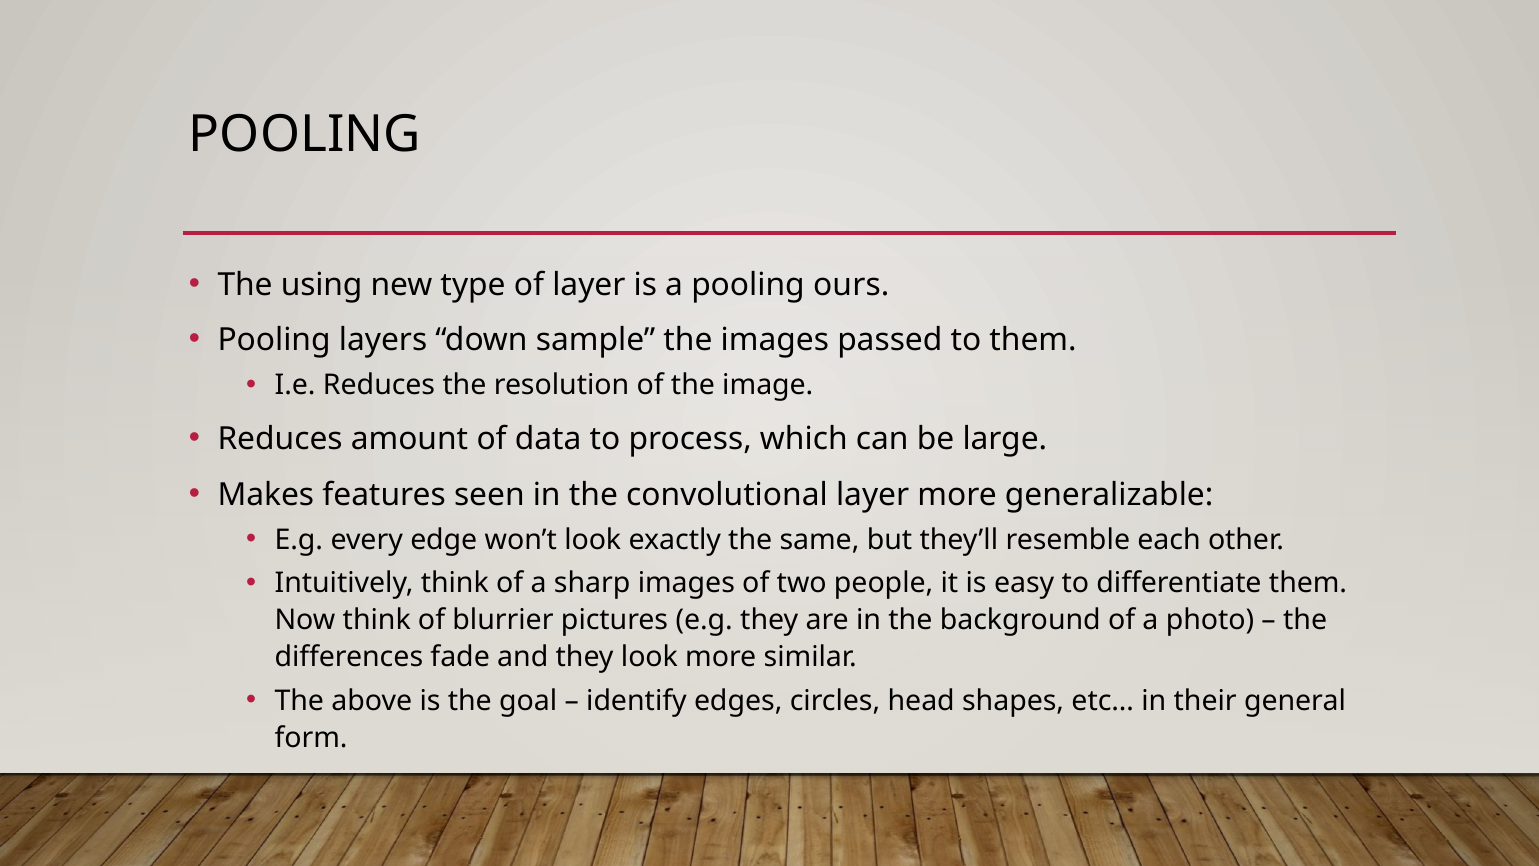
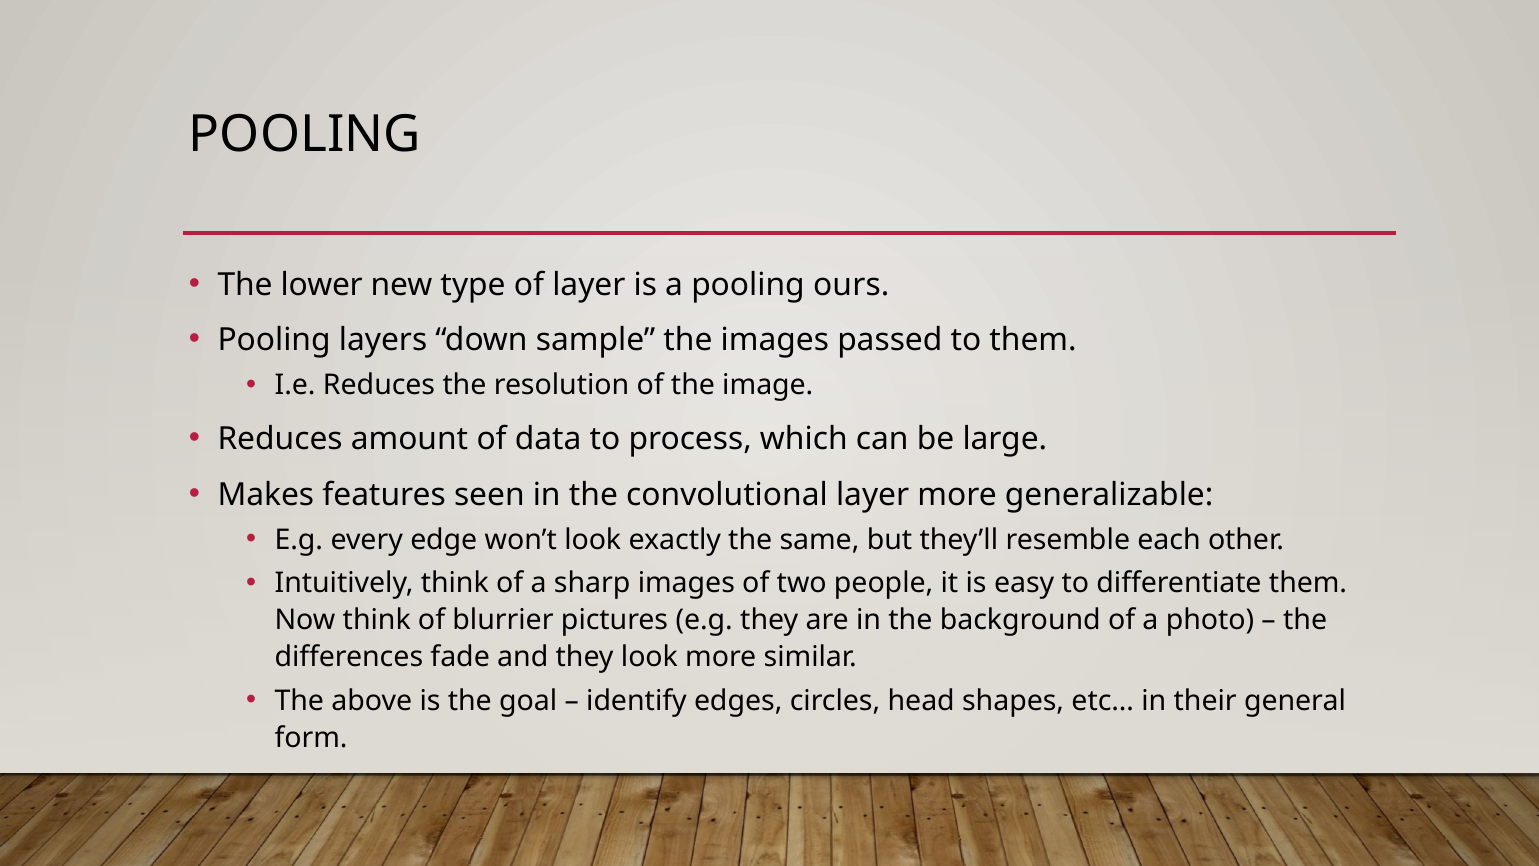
using: using -> lower
